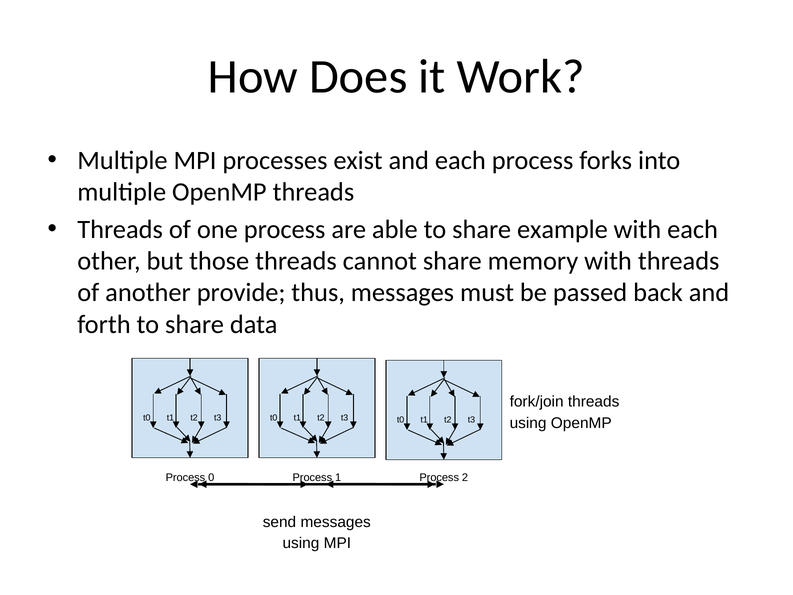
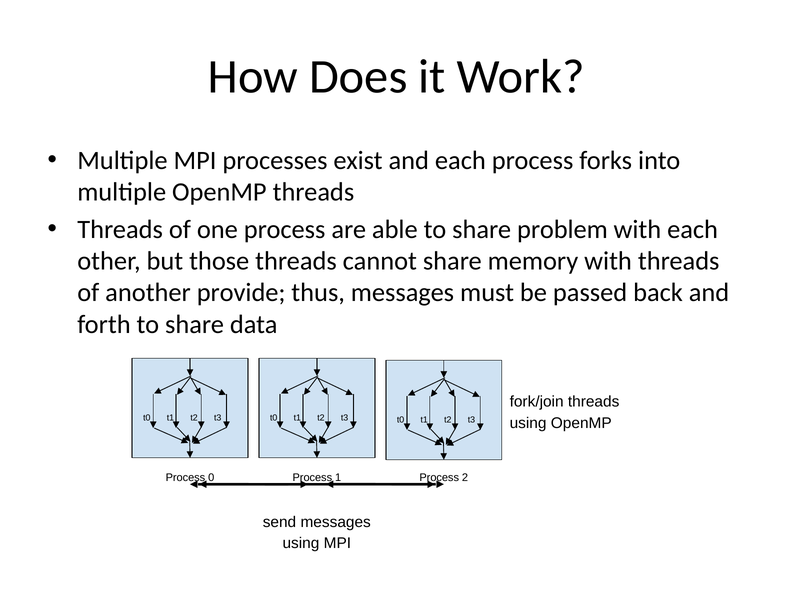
example: example -> problem
